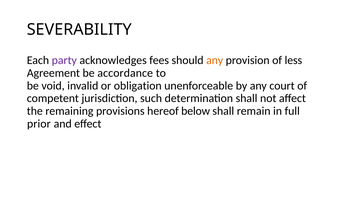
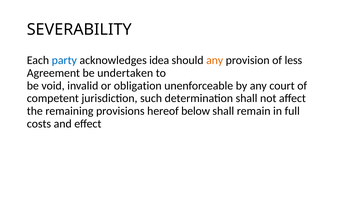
party colour: purple -> blue
fees: fees -> idea
accordance: accordance -> undertaken
prior: prior -> costs
